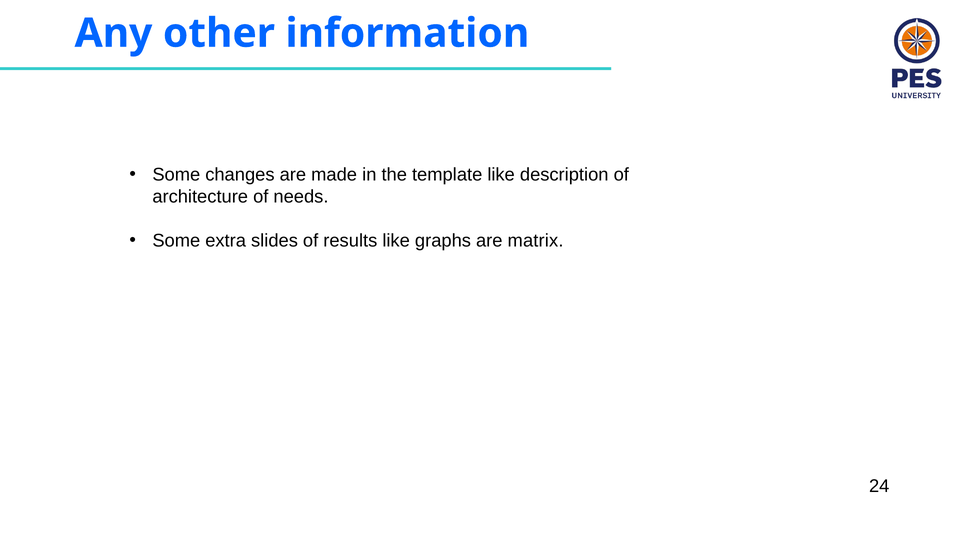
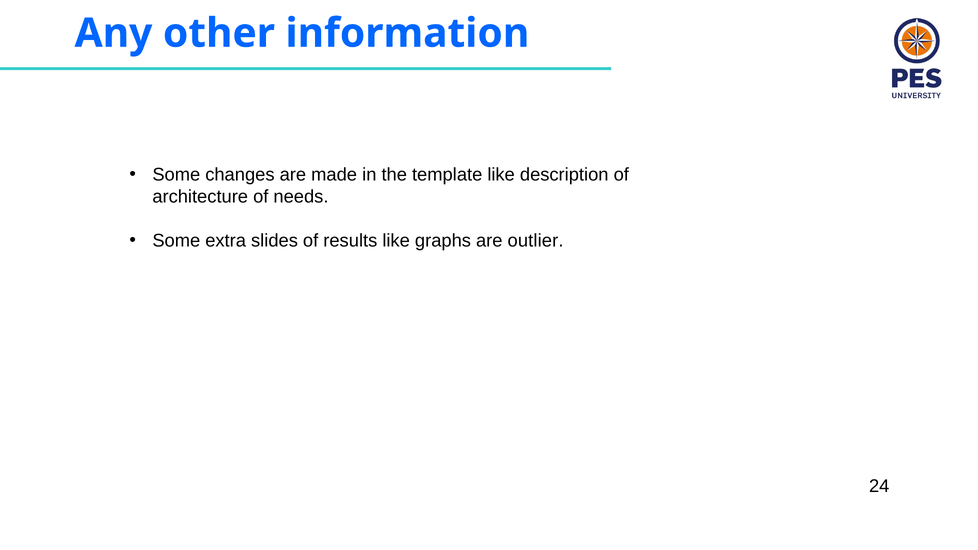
matrix: matrix -> outlier
